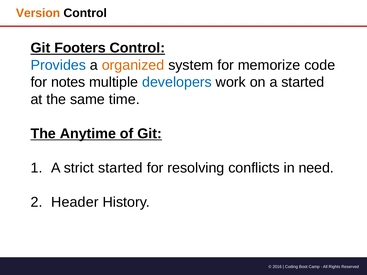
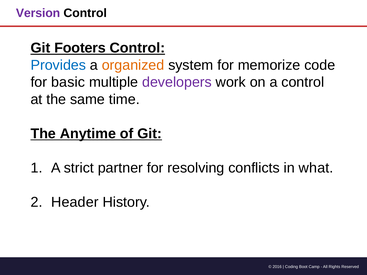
Version colour: orange -> purple
notes: notes -> basic
developers colour: blue -> purple
a started: started -> control
strict started: started -> partner
need: need -> what
